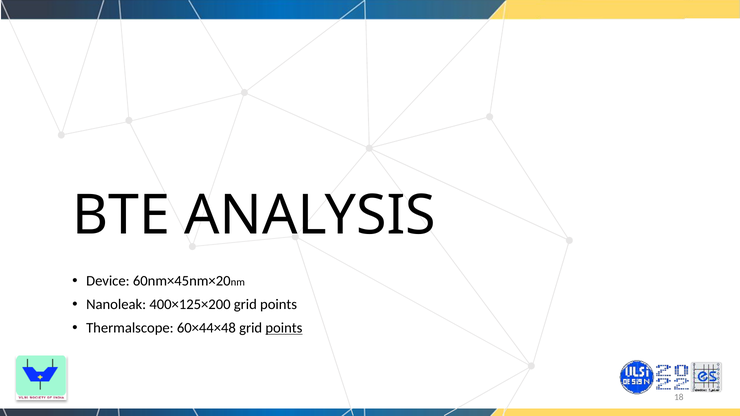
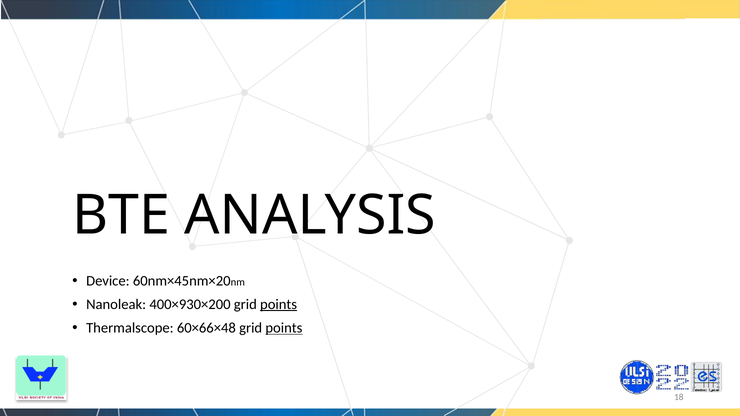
400×125×200: 400×125×200 -> 400×930×200
points at (279, 305) underline: none -> present
60×44×48: 60×44×48 -> 60×66×48
